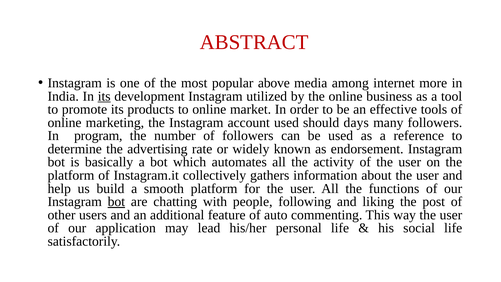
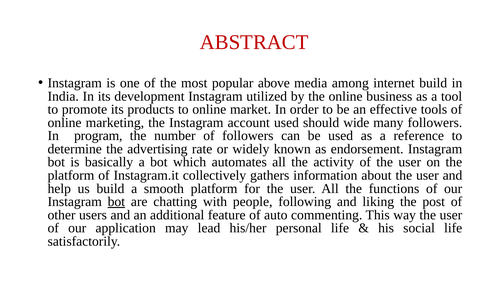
internet more: more -> build
its at (104, 96) underline: present -> none
days: days -> wide
